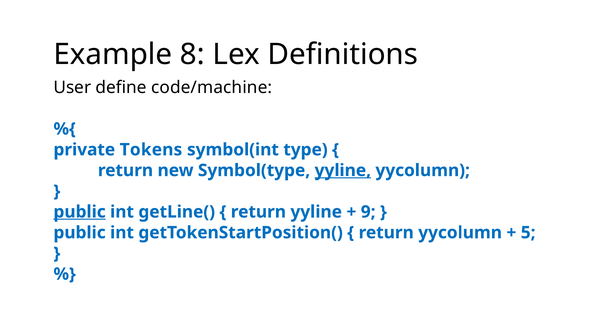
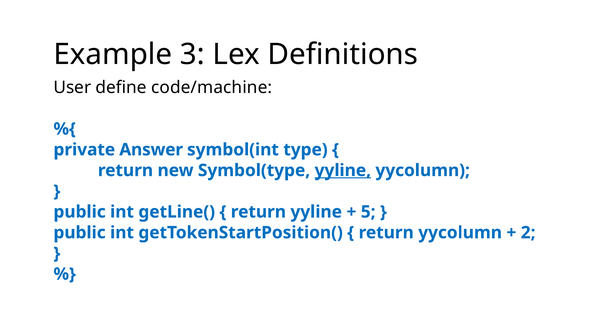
8: 8 -> 3
Tokens: Tokens -> Answer
public at (80, 212) underline: present -> none
9: 9 -> 5
5: 5 -> 2
